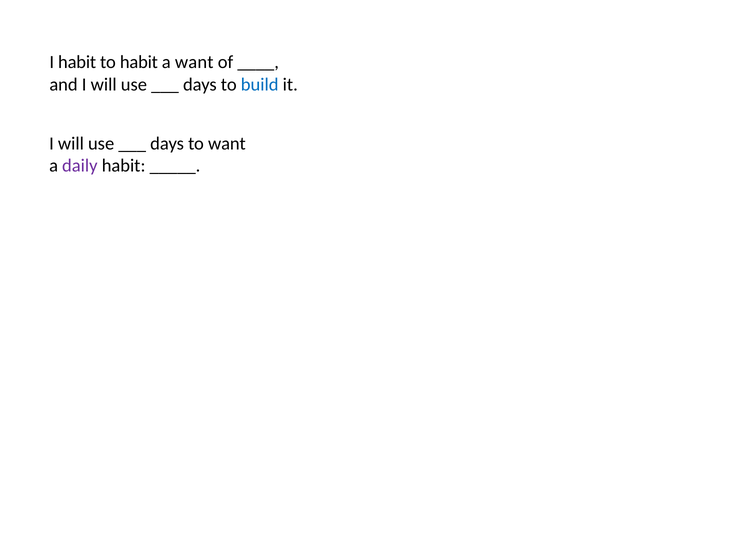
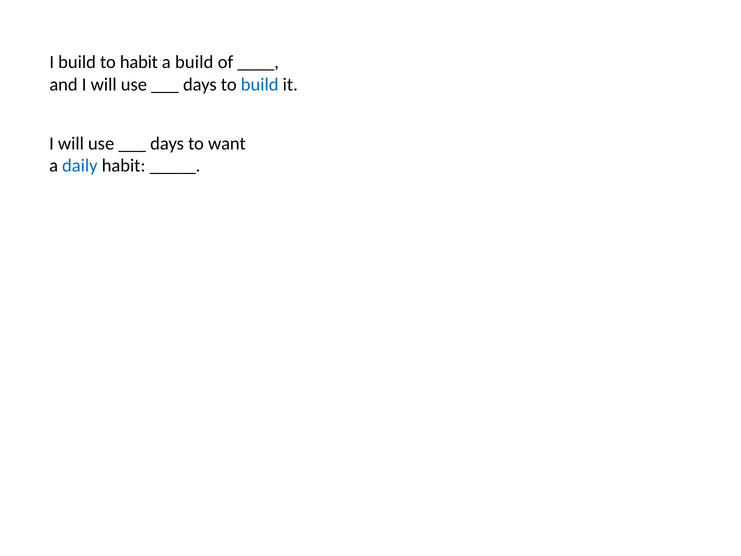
I habit: habit -> build
a want: want -> build
daily colour: purple -> blue
